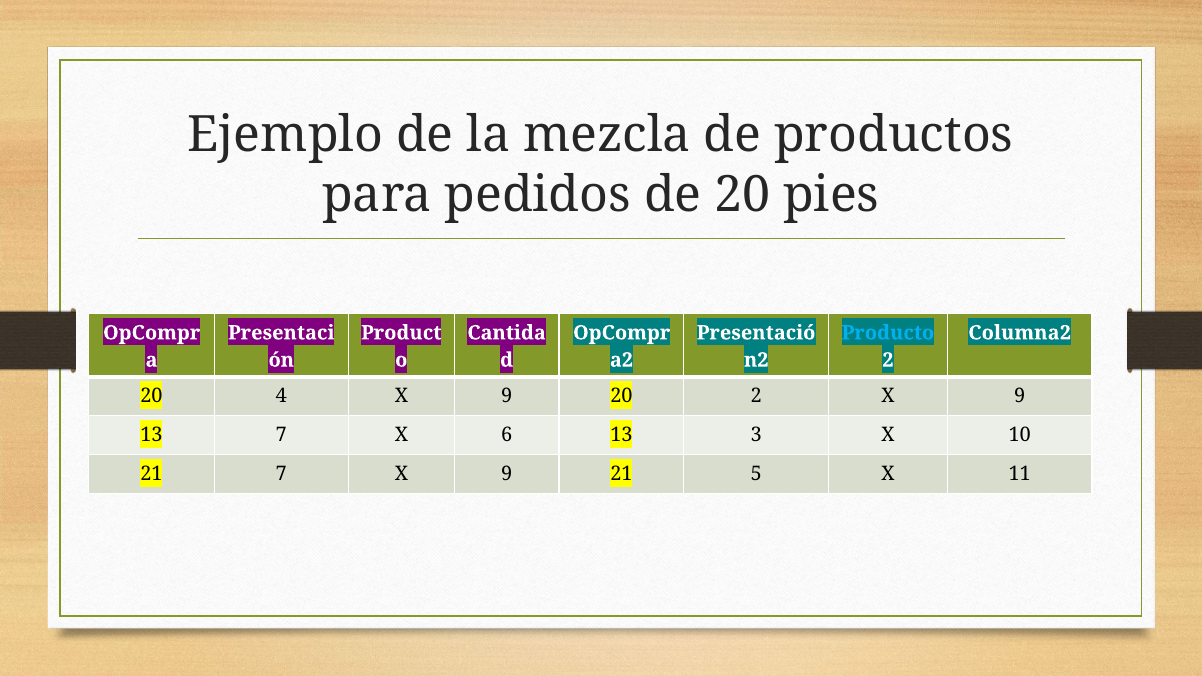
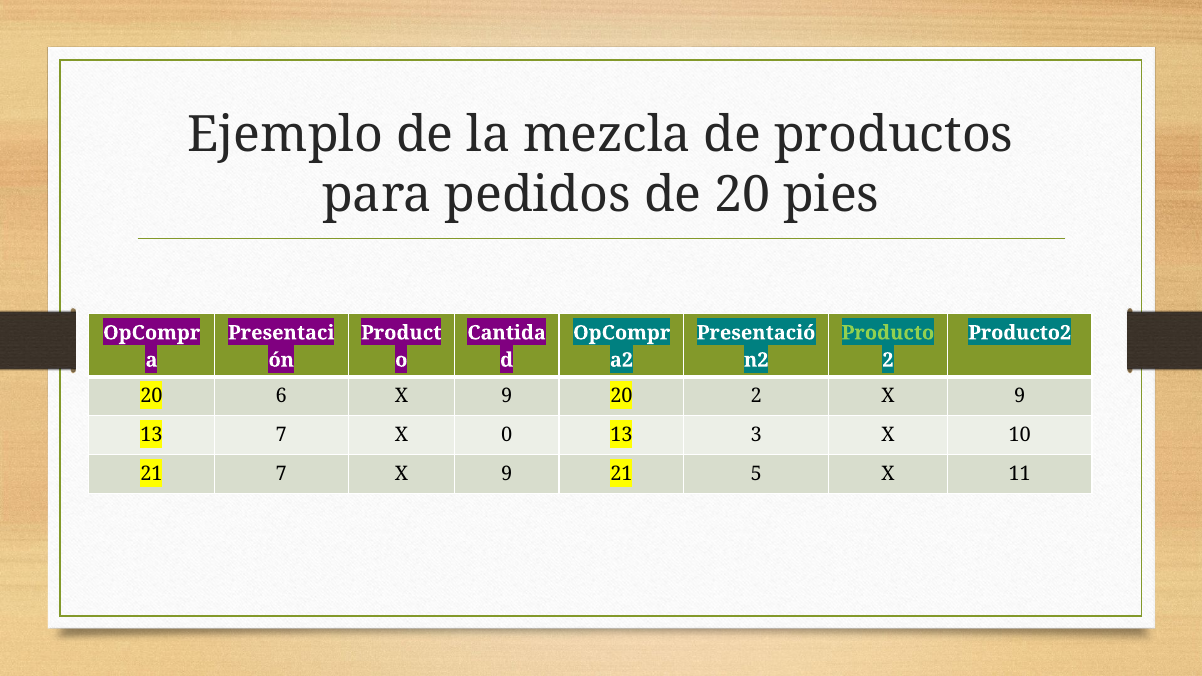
Producto colour: light blue -> light green
Columna2: Columna2 -> Producto2
4: 4 -> 6
6: 6 -> 0
